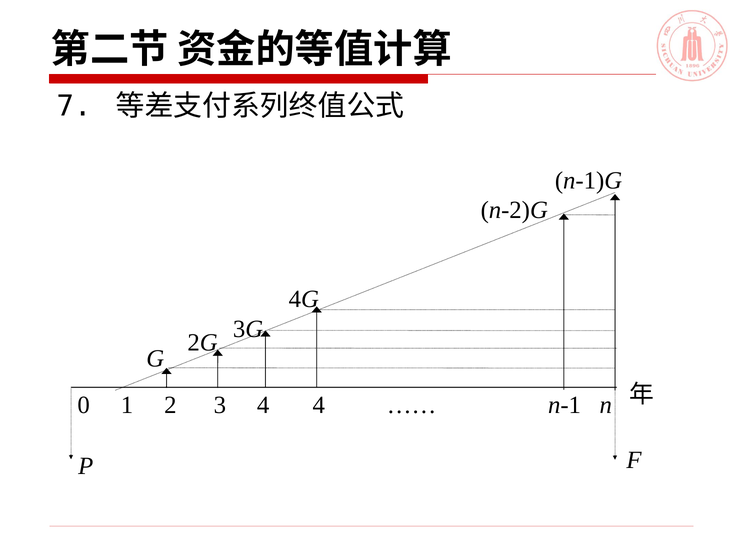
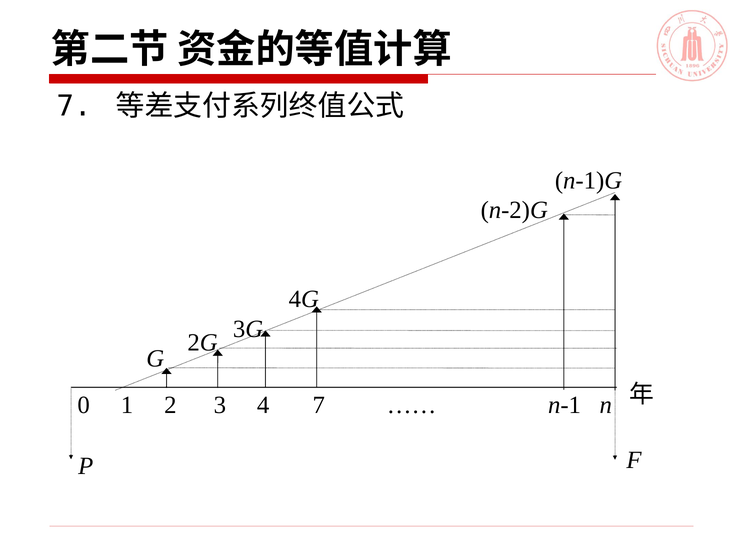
4 4: 4 -> 7
